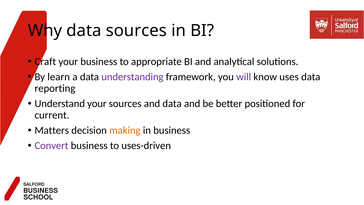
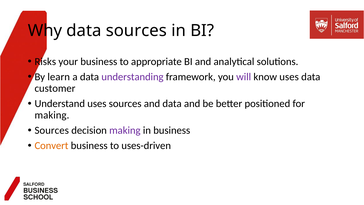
Craft: Craft -> Risks
reporting: reporting -> customer
Understand your: your -> uses
current at (52, 115): current -> making
Matters at (52, 130): Matters -> Sources
making at (125, 130) colour: orange -> purple
Convert colour: purple -> orange
